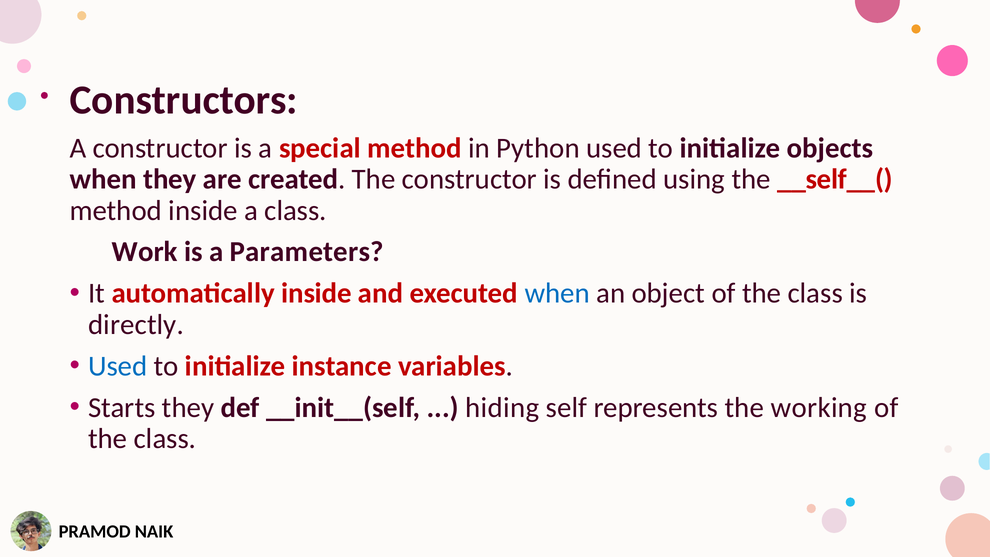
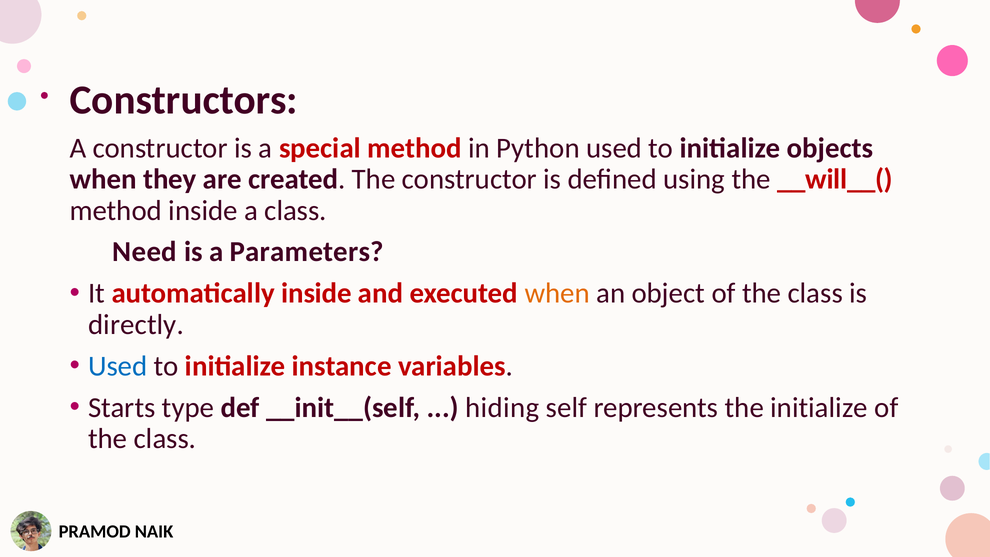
__self__(: __self__( -> __will__(
Work: Work -> Need
when at (557, 293) colour: blue -> orange
Starts they: they -> type
the working: working -> initialize
